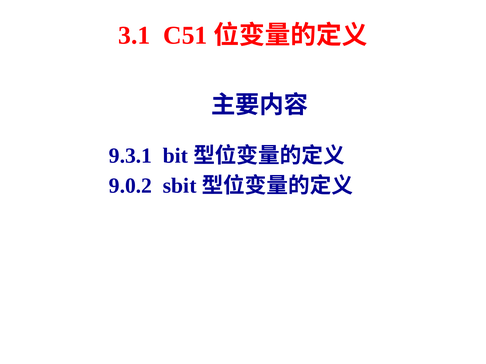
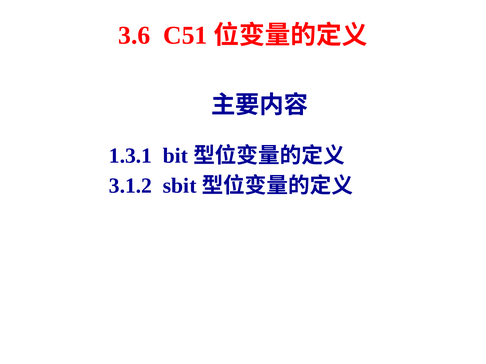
3.1: 3.1 -> 3.6
9.3.1: 9.3.1 -> 1.3.1
9.0.2: 9.0.2 -> 3.1.2
